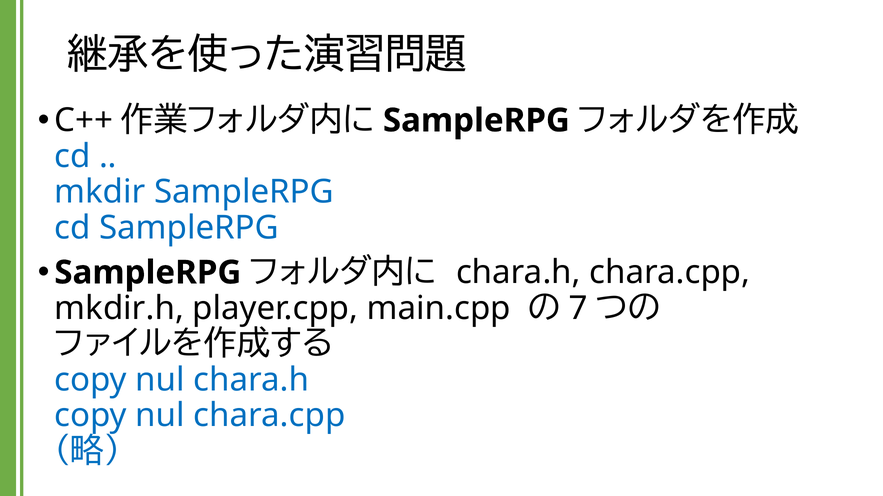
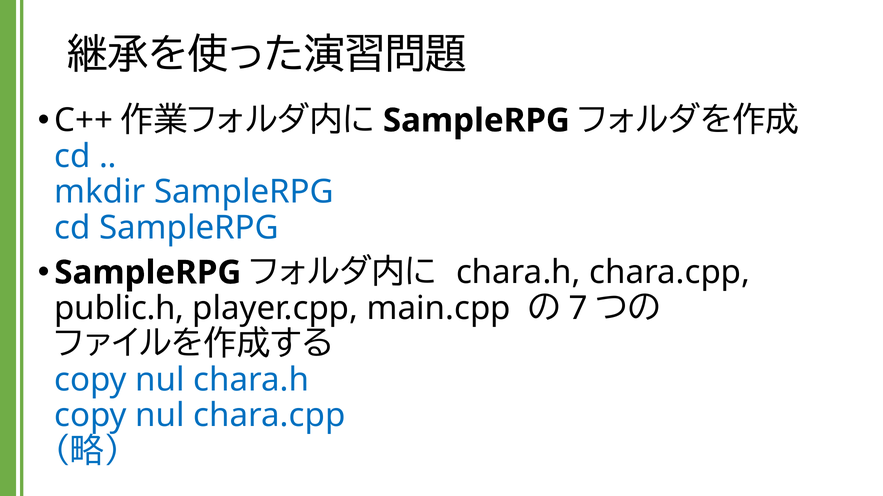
mkdir.h: mkdir.h -> public.h
